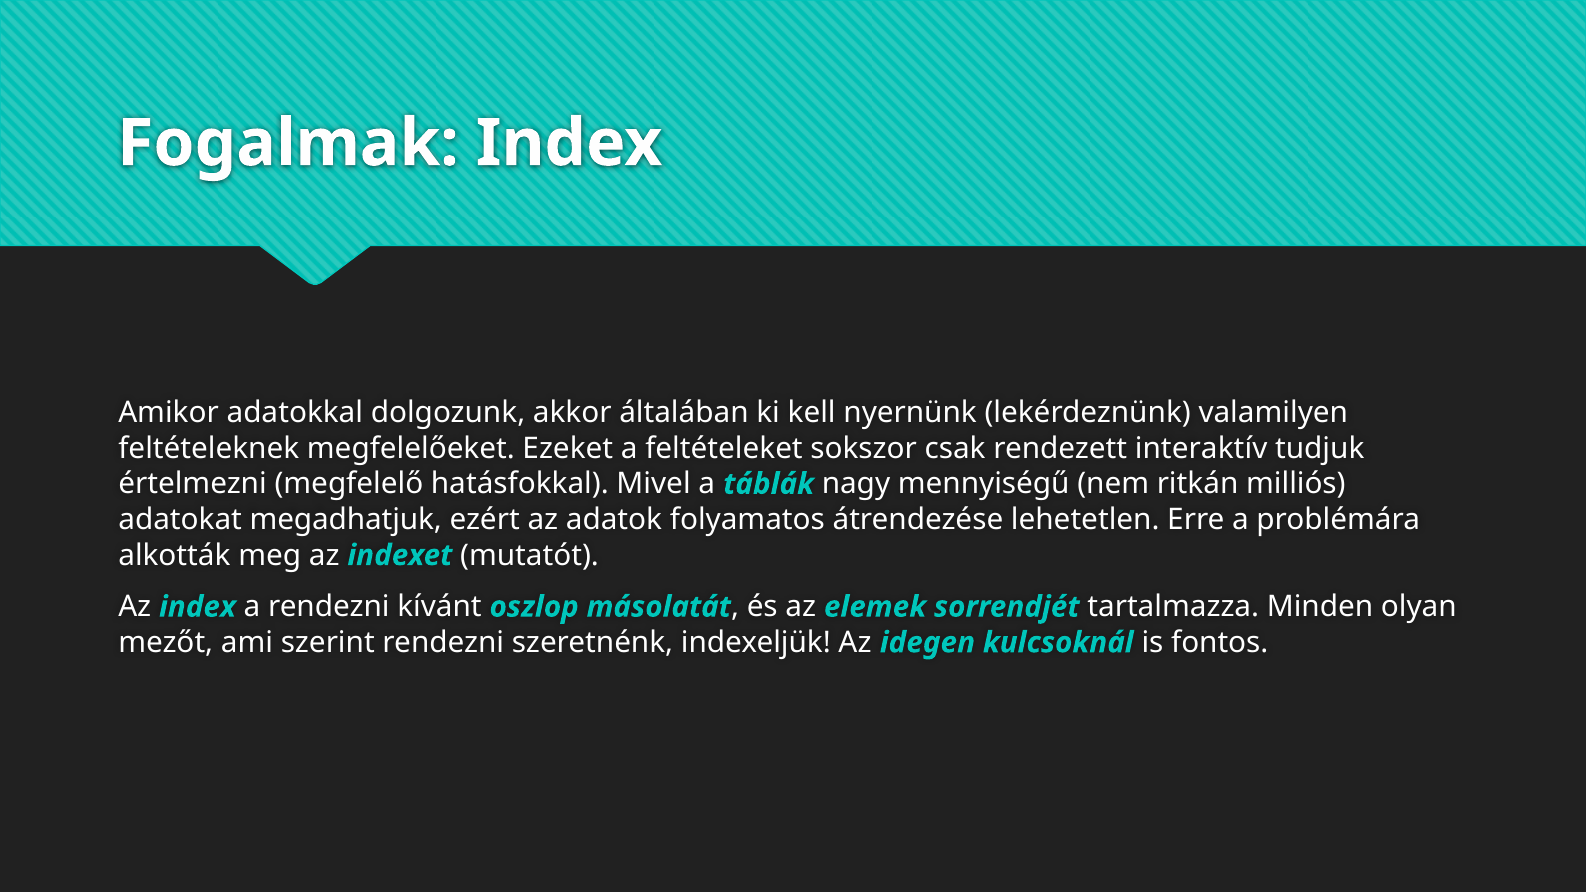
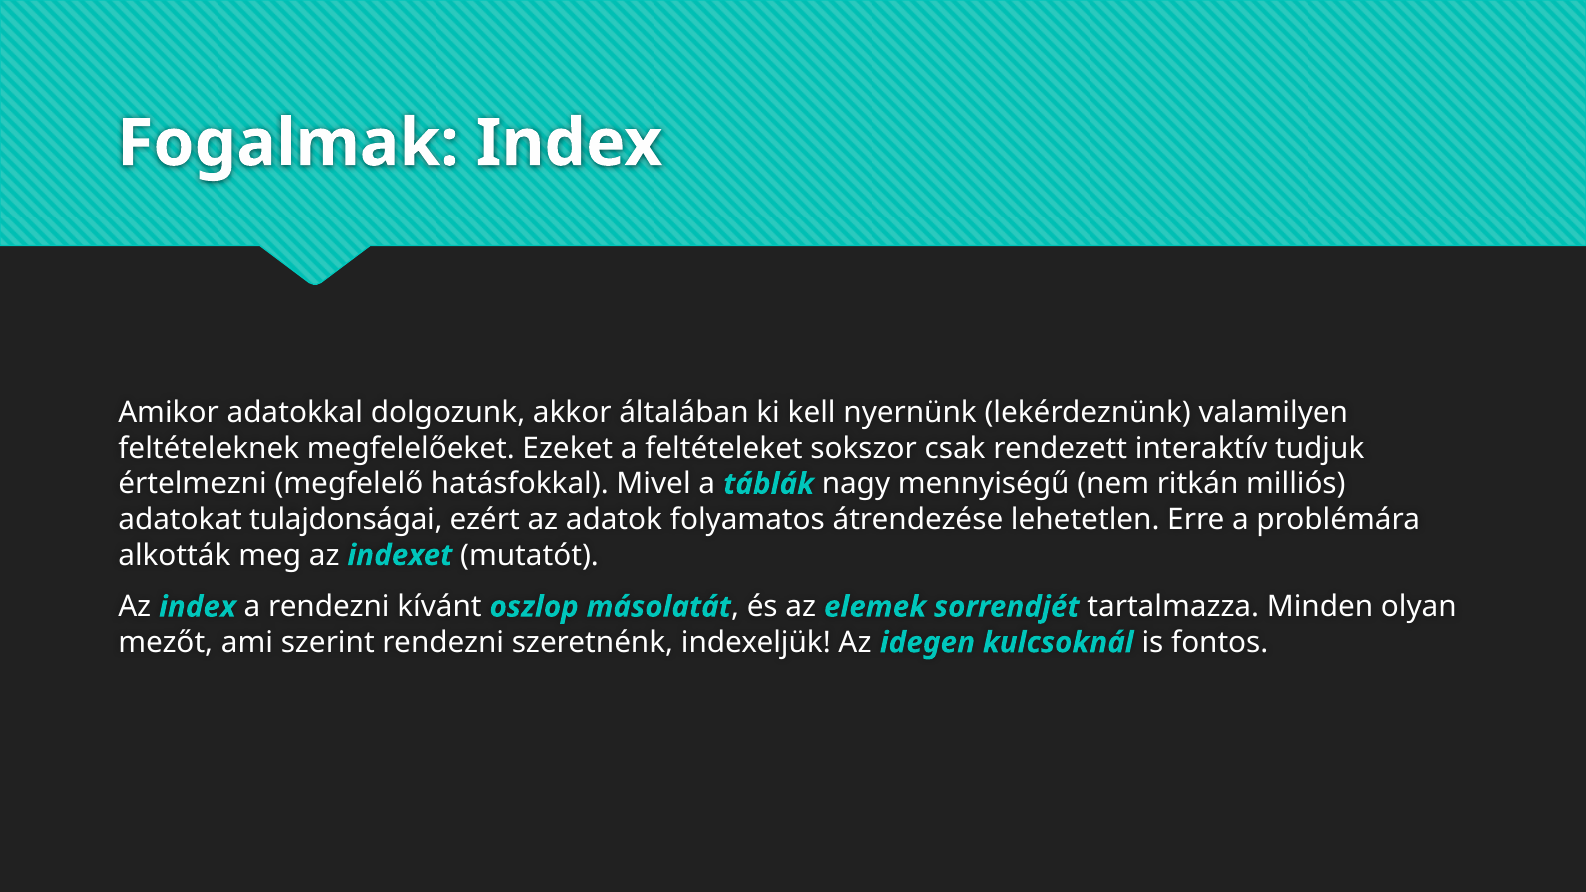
megadhatjuk: megadhatjuk -> tulajdonságai
